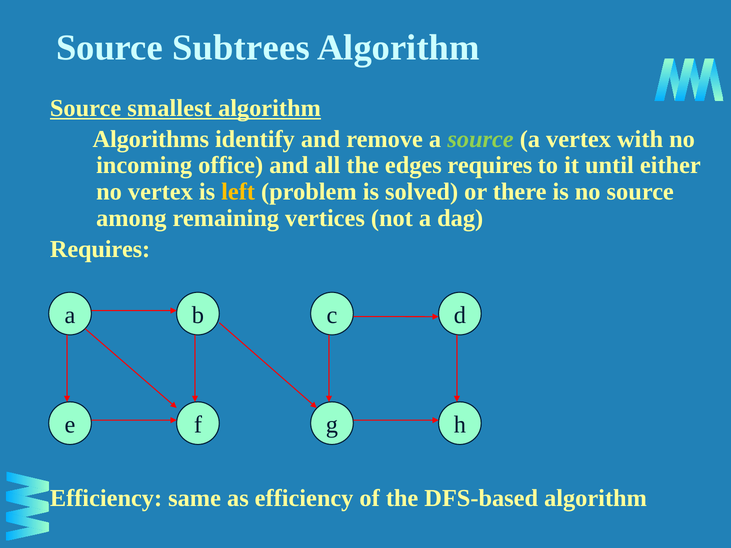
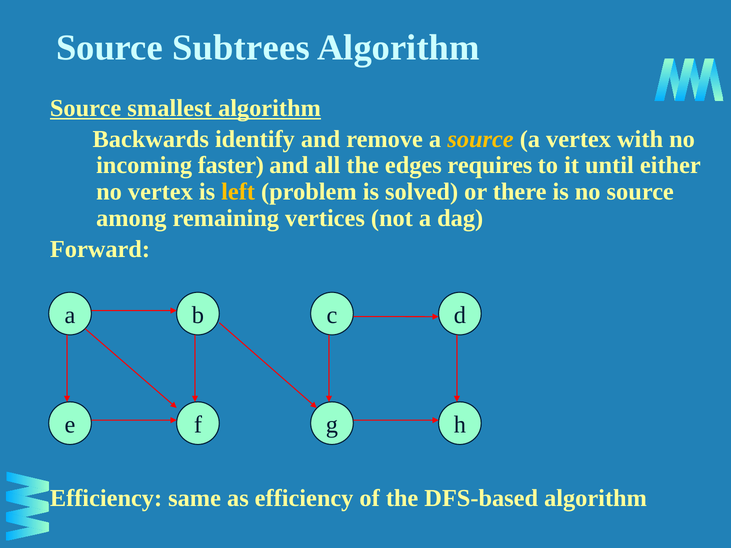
Algorithms: Algorithms -> Backwards
source at (480, 139) colour: light green -> yellow
office: office -> faster
Requires at (100, 249): Requires -> Forward
